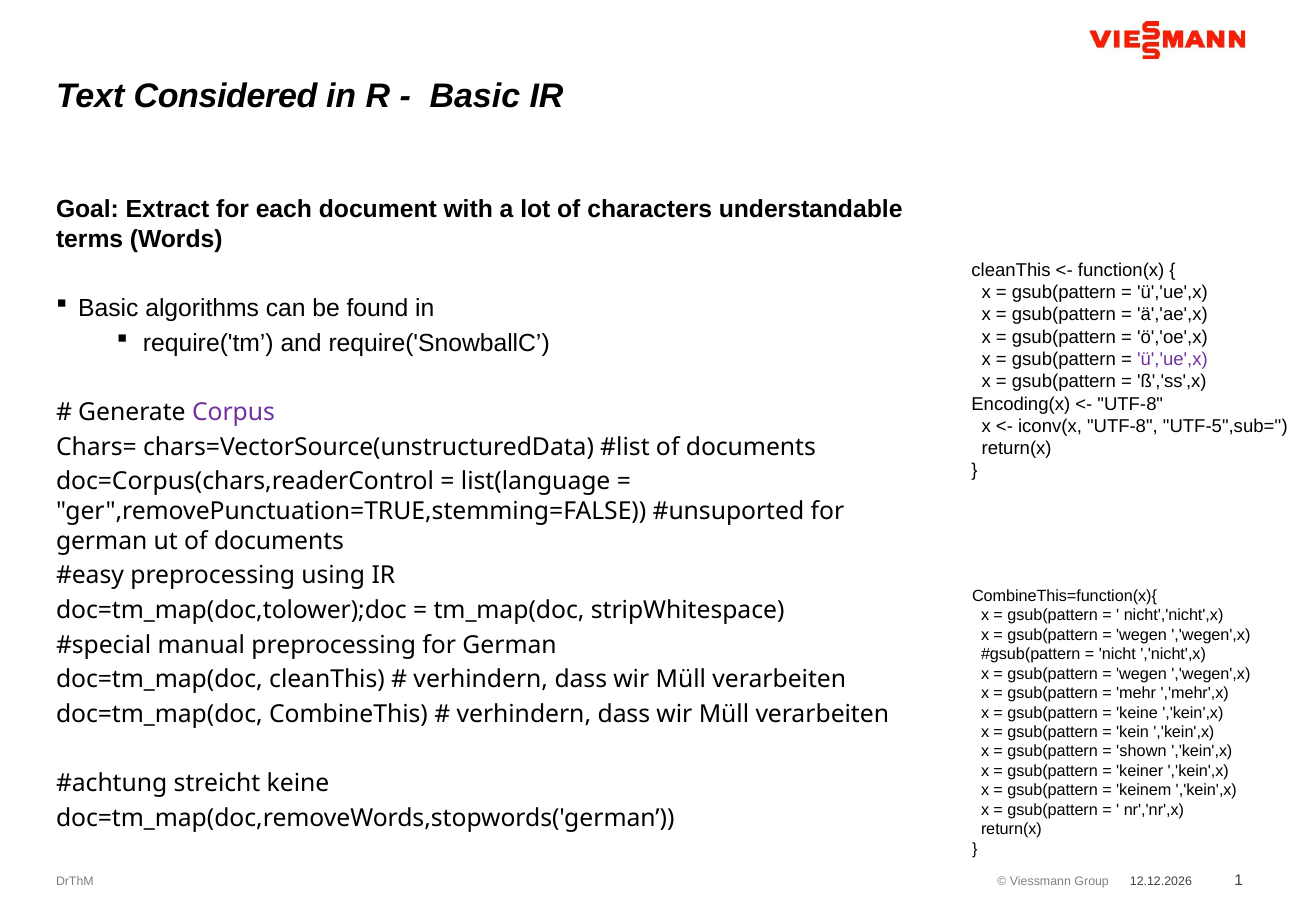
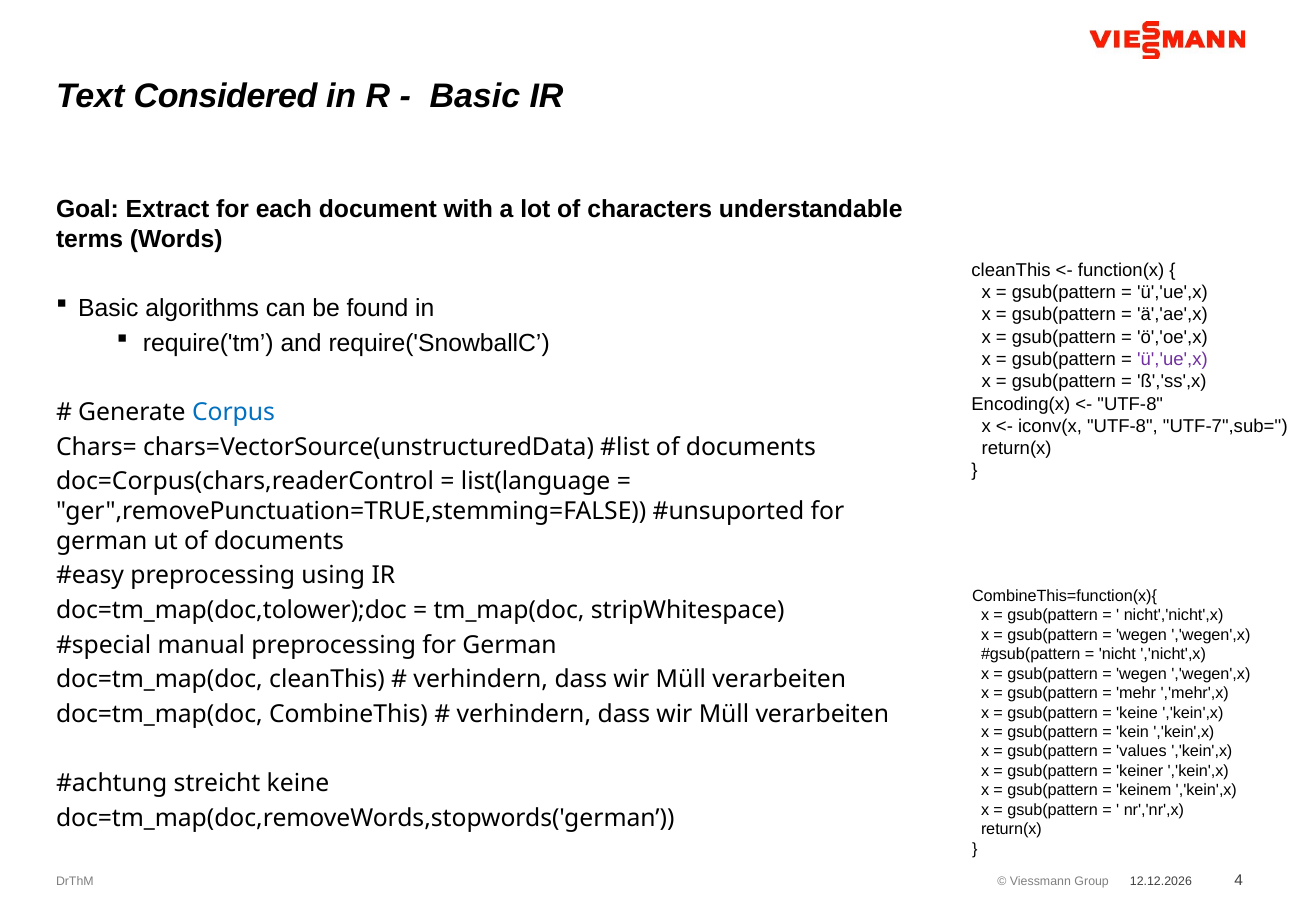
Corpus colour: purple -> blue
UTF-5",sub=: UTF-5",sub= -> UTF-7",sub=
shown: shown -> values
1: 1 -> 4
